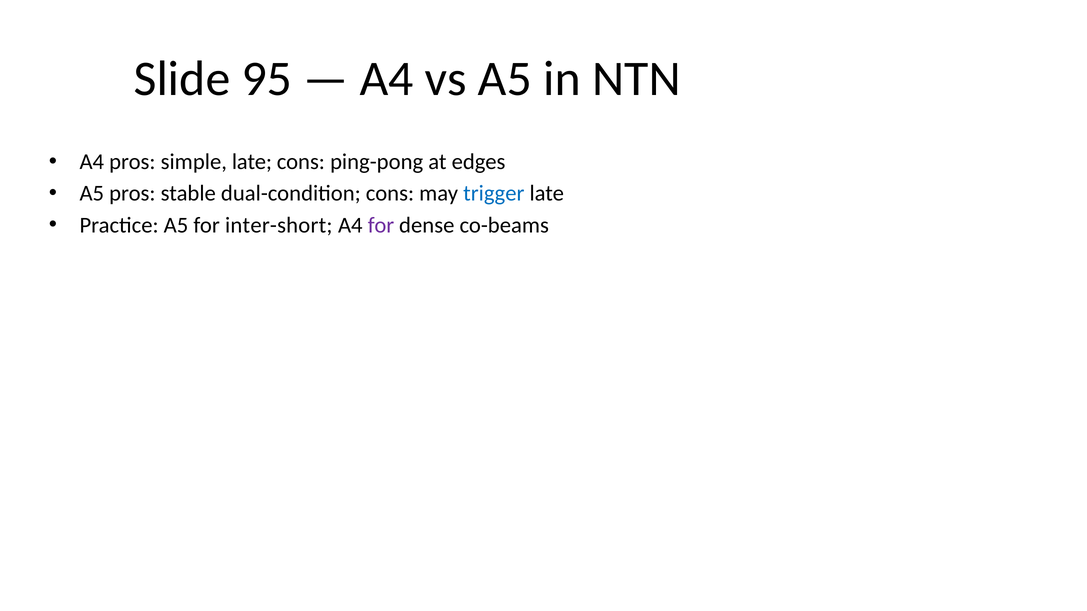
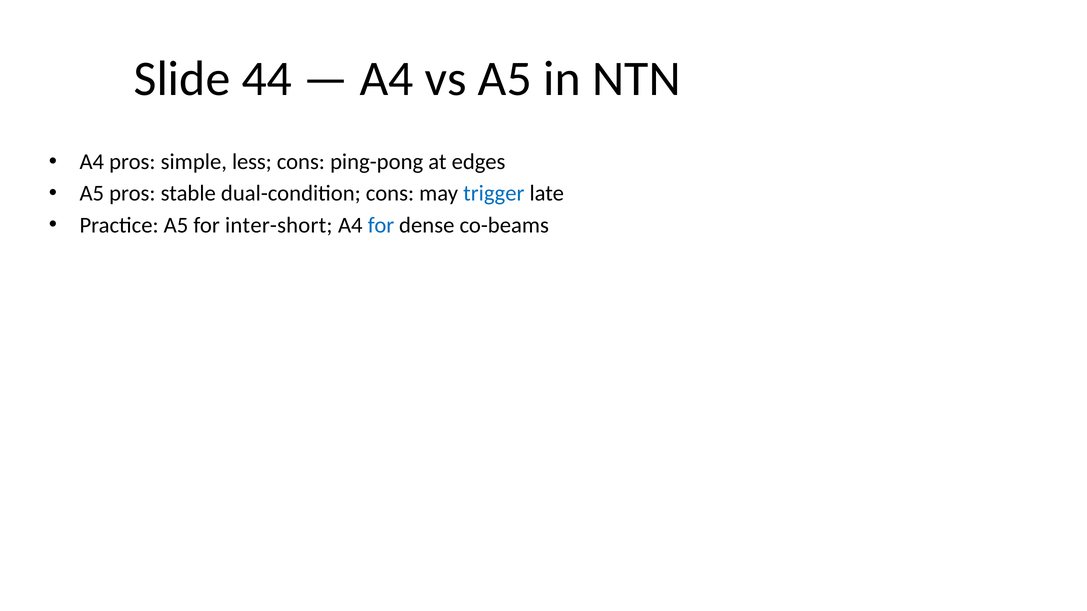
95: 95 -> 44
simple late: late -> less
for at (381, 225) colour: purple -> blue
